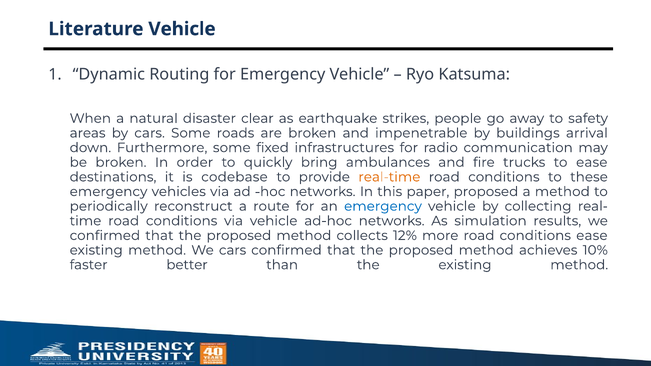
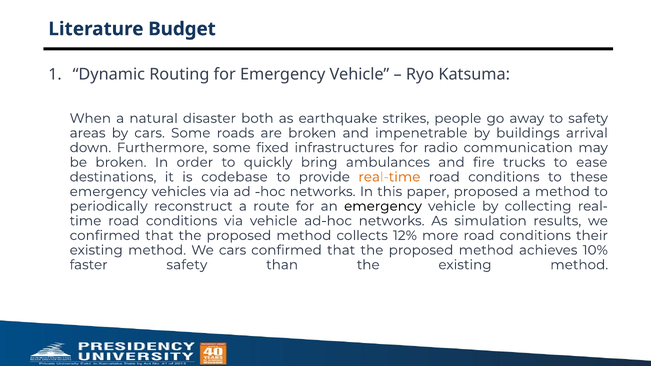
Literature Vehicle: Vehicle -> Budget
clear: clear -> both
emergency at (383, 206) colour: blue -> black
conditions ease: ease -> their
faster better: better -> safety
